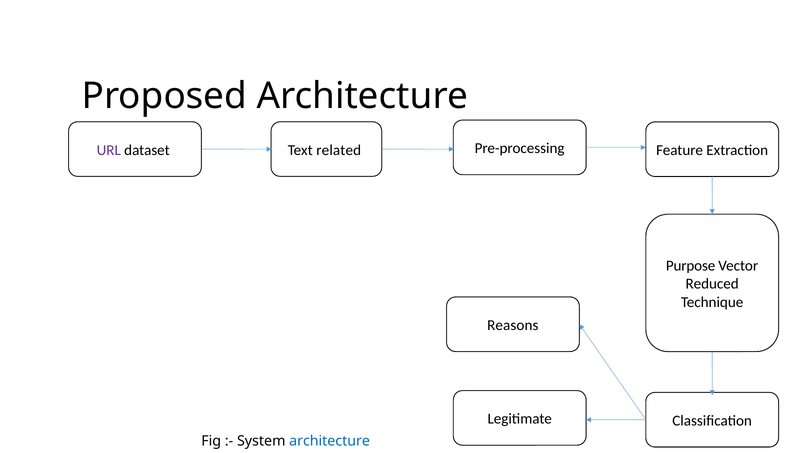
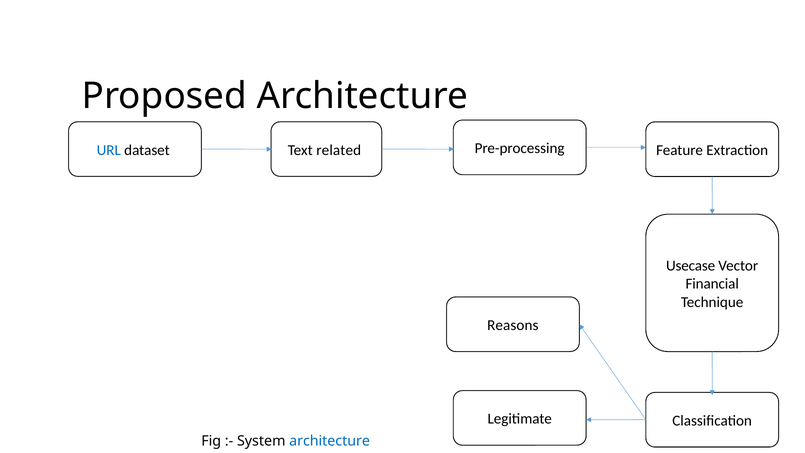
URL colour: purple -> blue
Purpose: Purpose -> Usecase
Reduced: Reduced -> Financial
